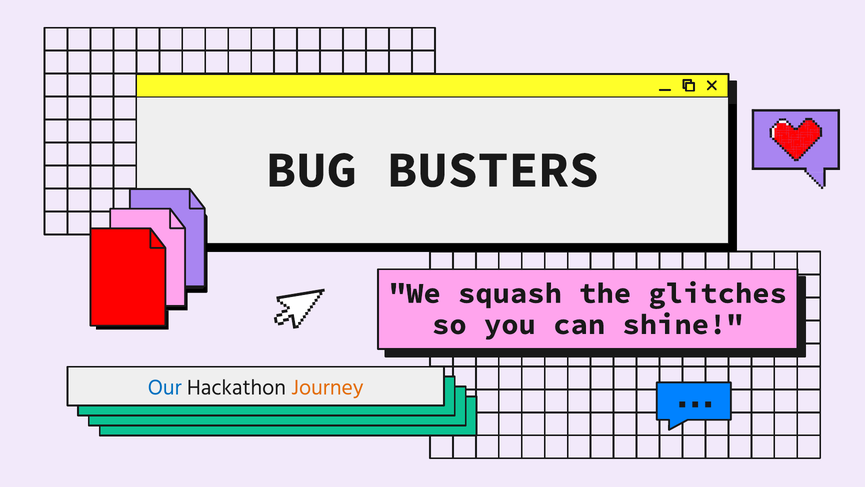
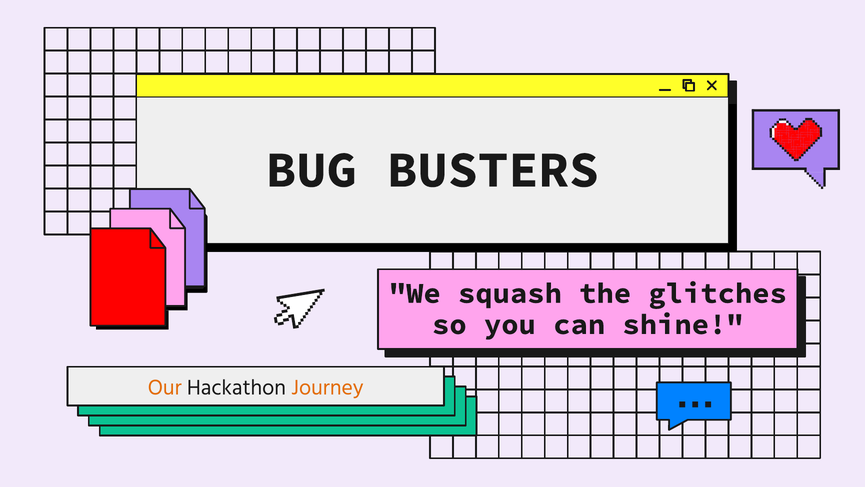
Our colour: blue -> orange
